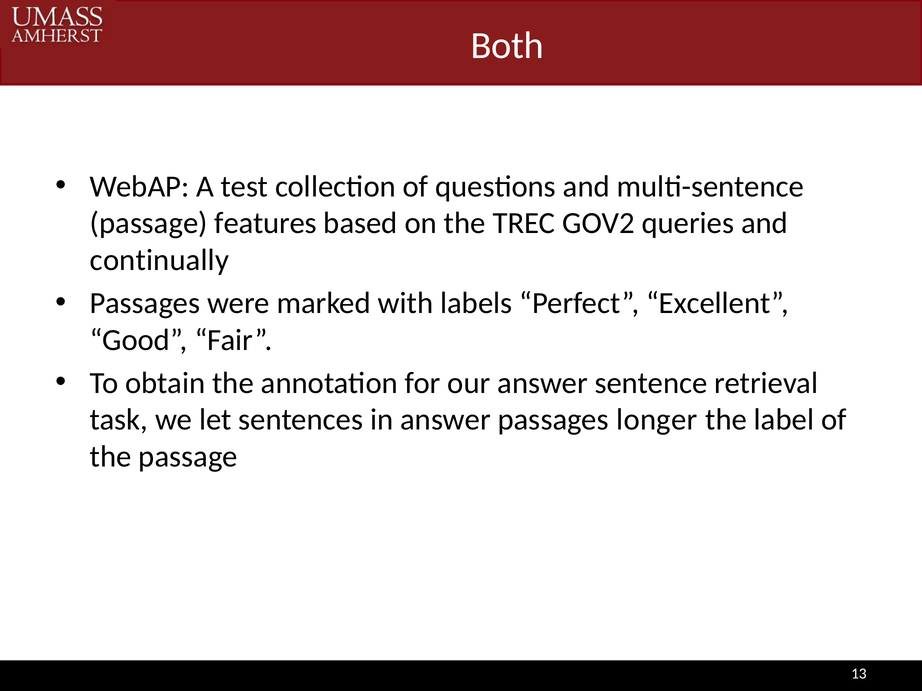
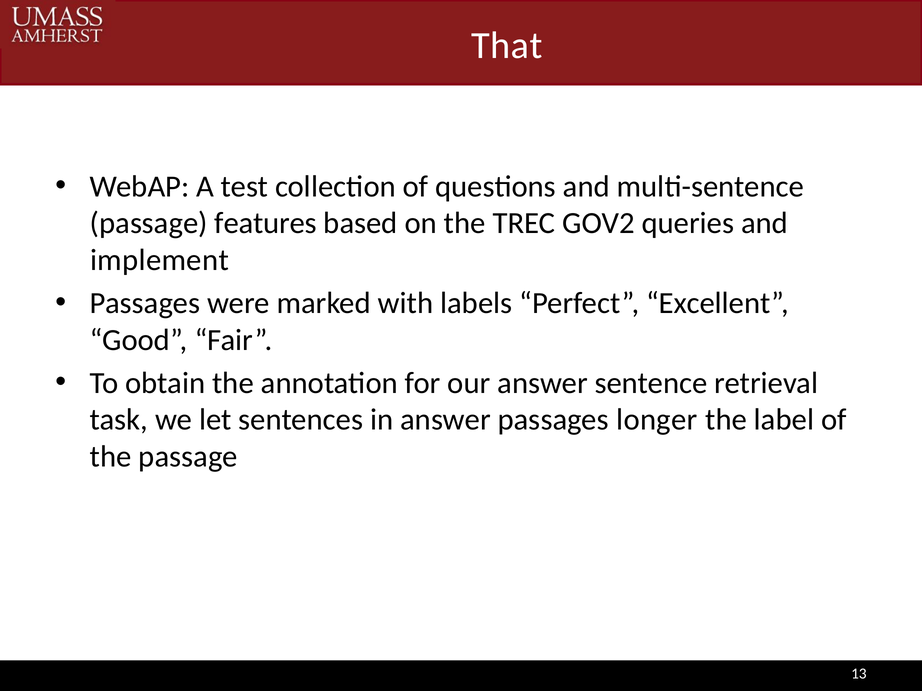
Both: Both -> That
continually: continually -> implement
